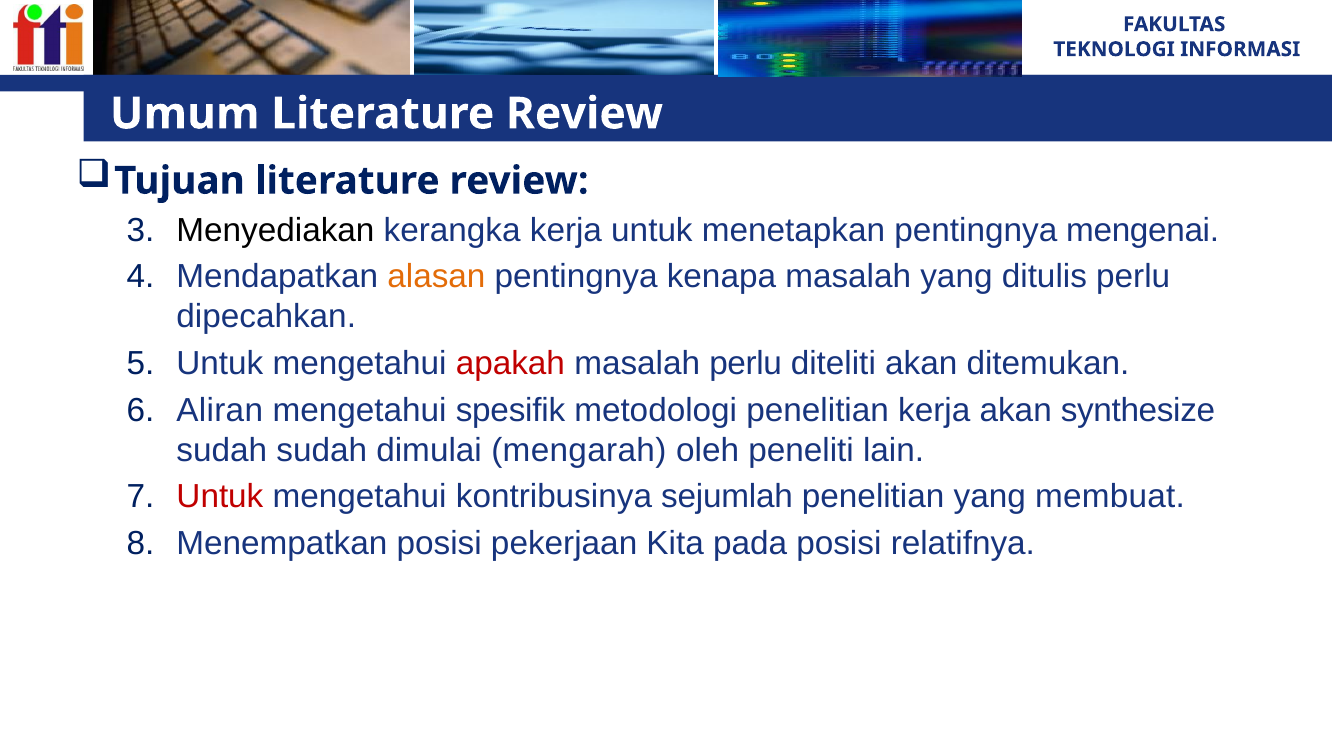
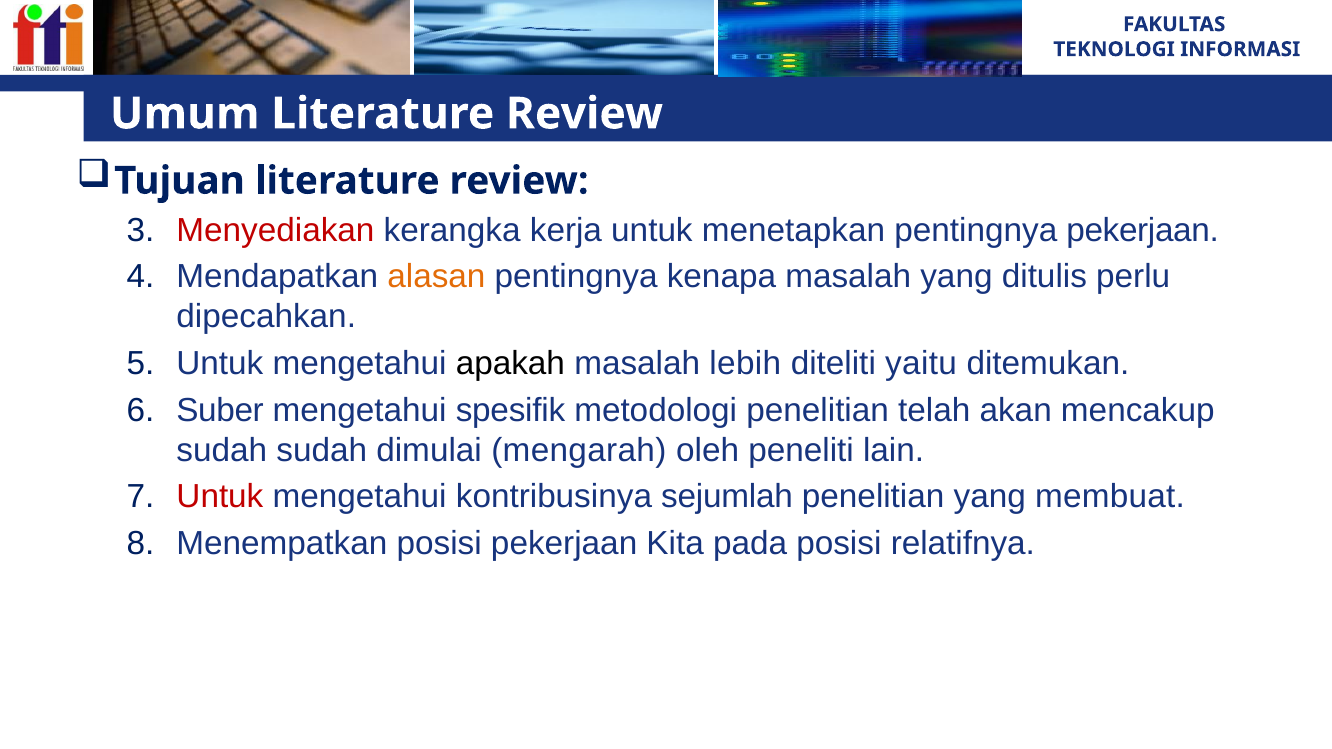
Menyediakan colour: black -> red
pentingnya mengenai: mengenai -> pekerjaan
apakah colour: red -> black
masalah perlu: perlu -> lebih
diteliti akan: akan -> yaitu
Aliran: Aliran -> Suber
penelitian kerja: kerja -> telah
synthesize: synthesize -> mencakup
